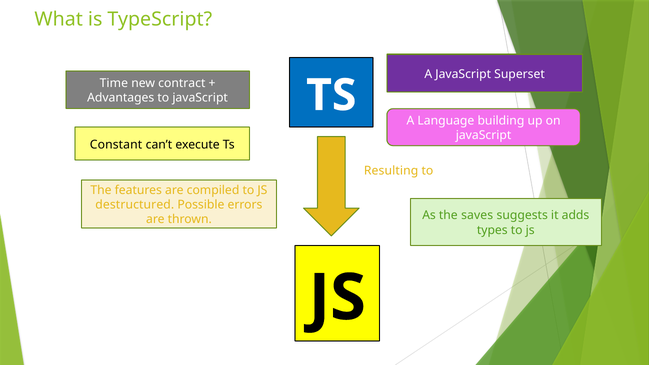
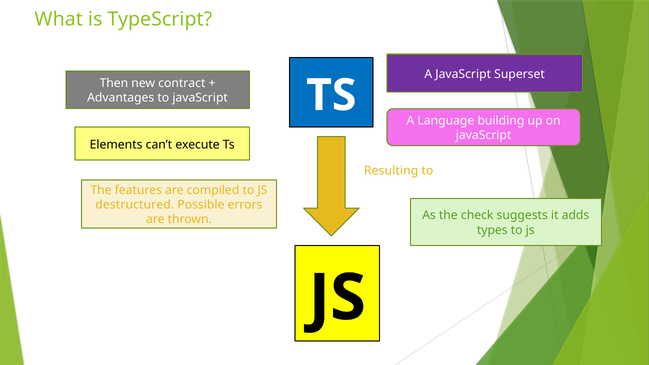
Time: Time -> Then
Constant: Constant -> Elements
saves: saves -> check
